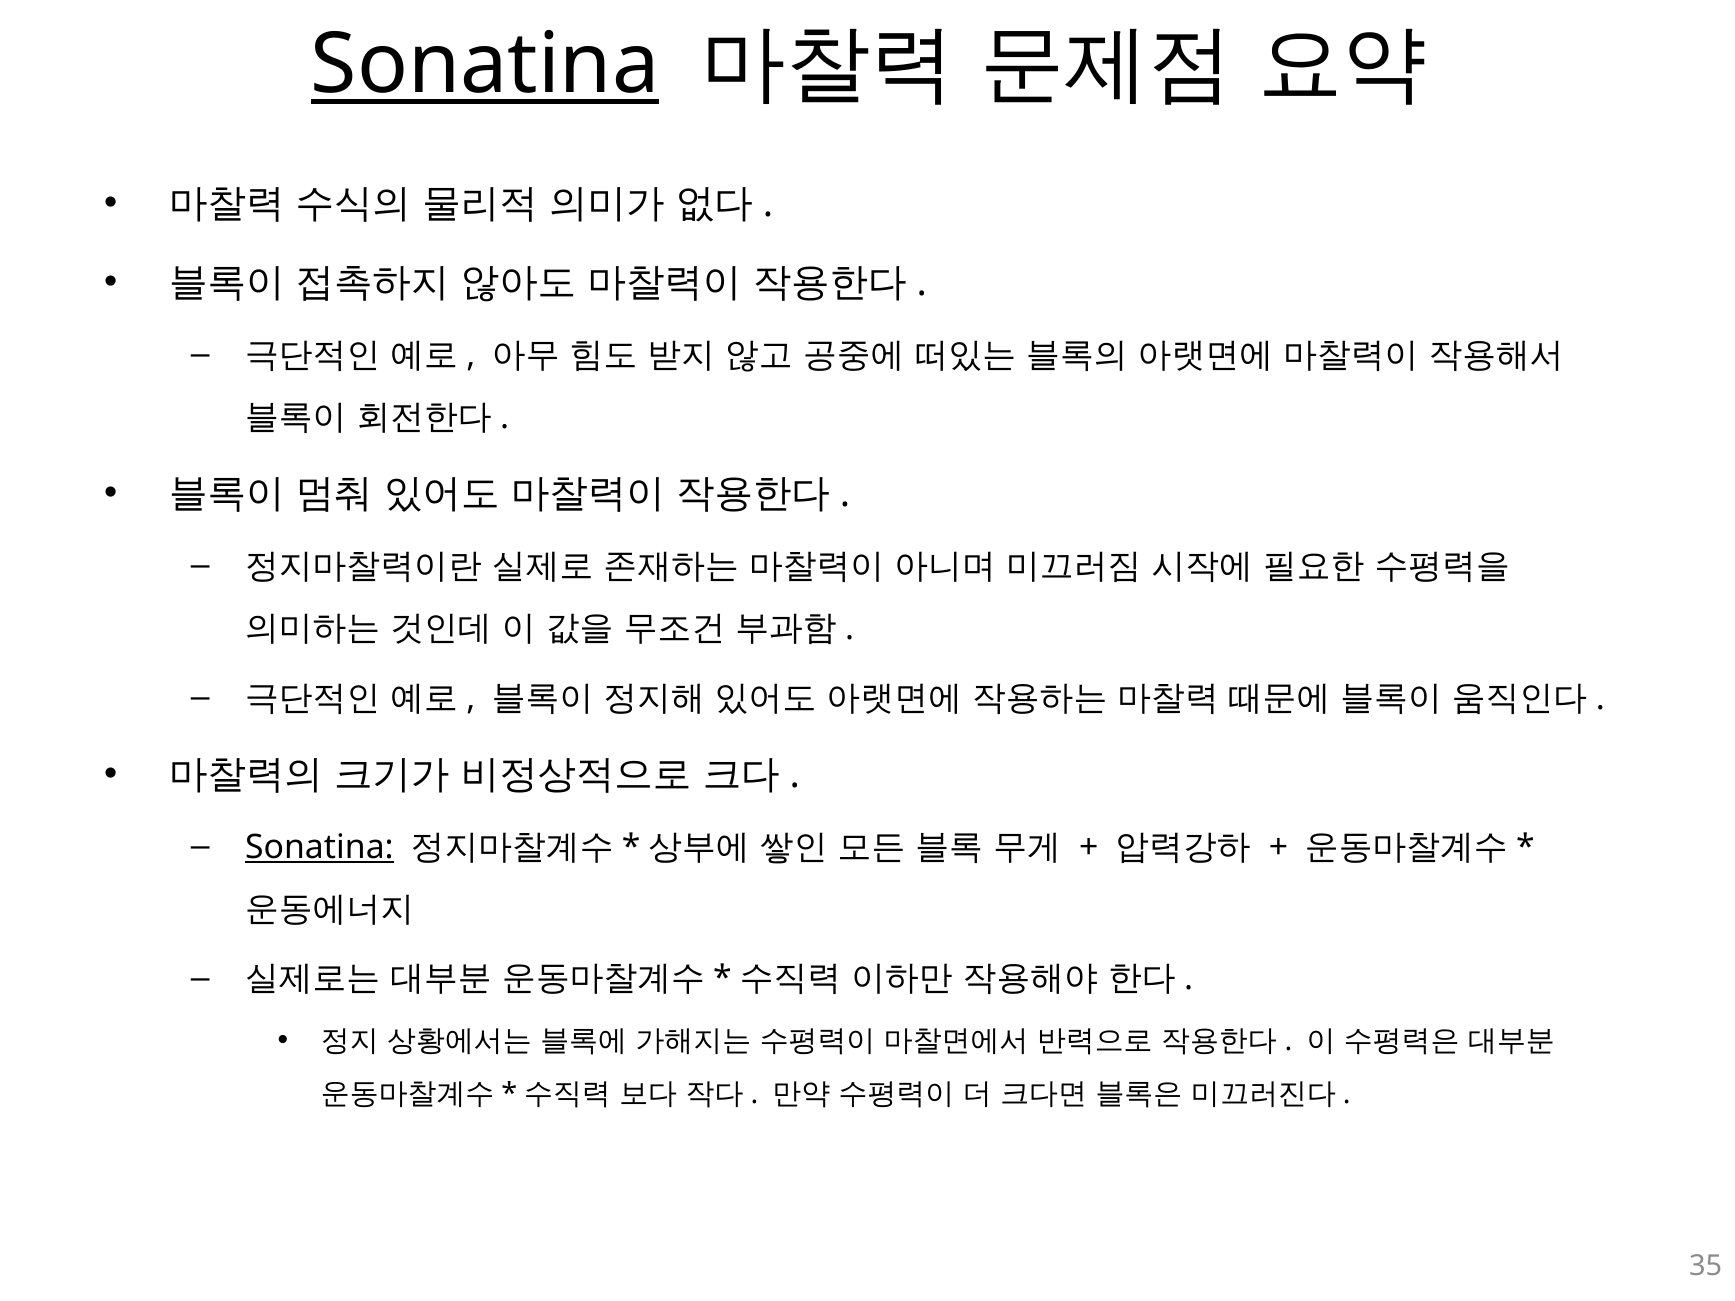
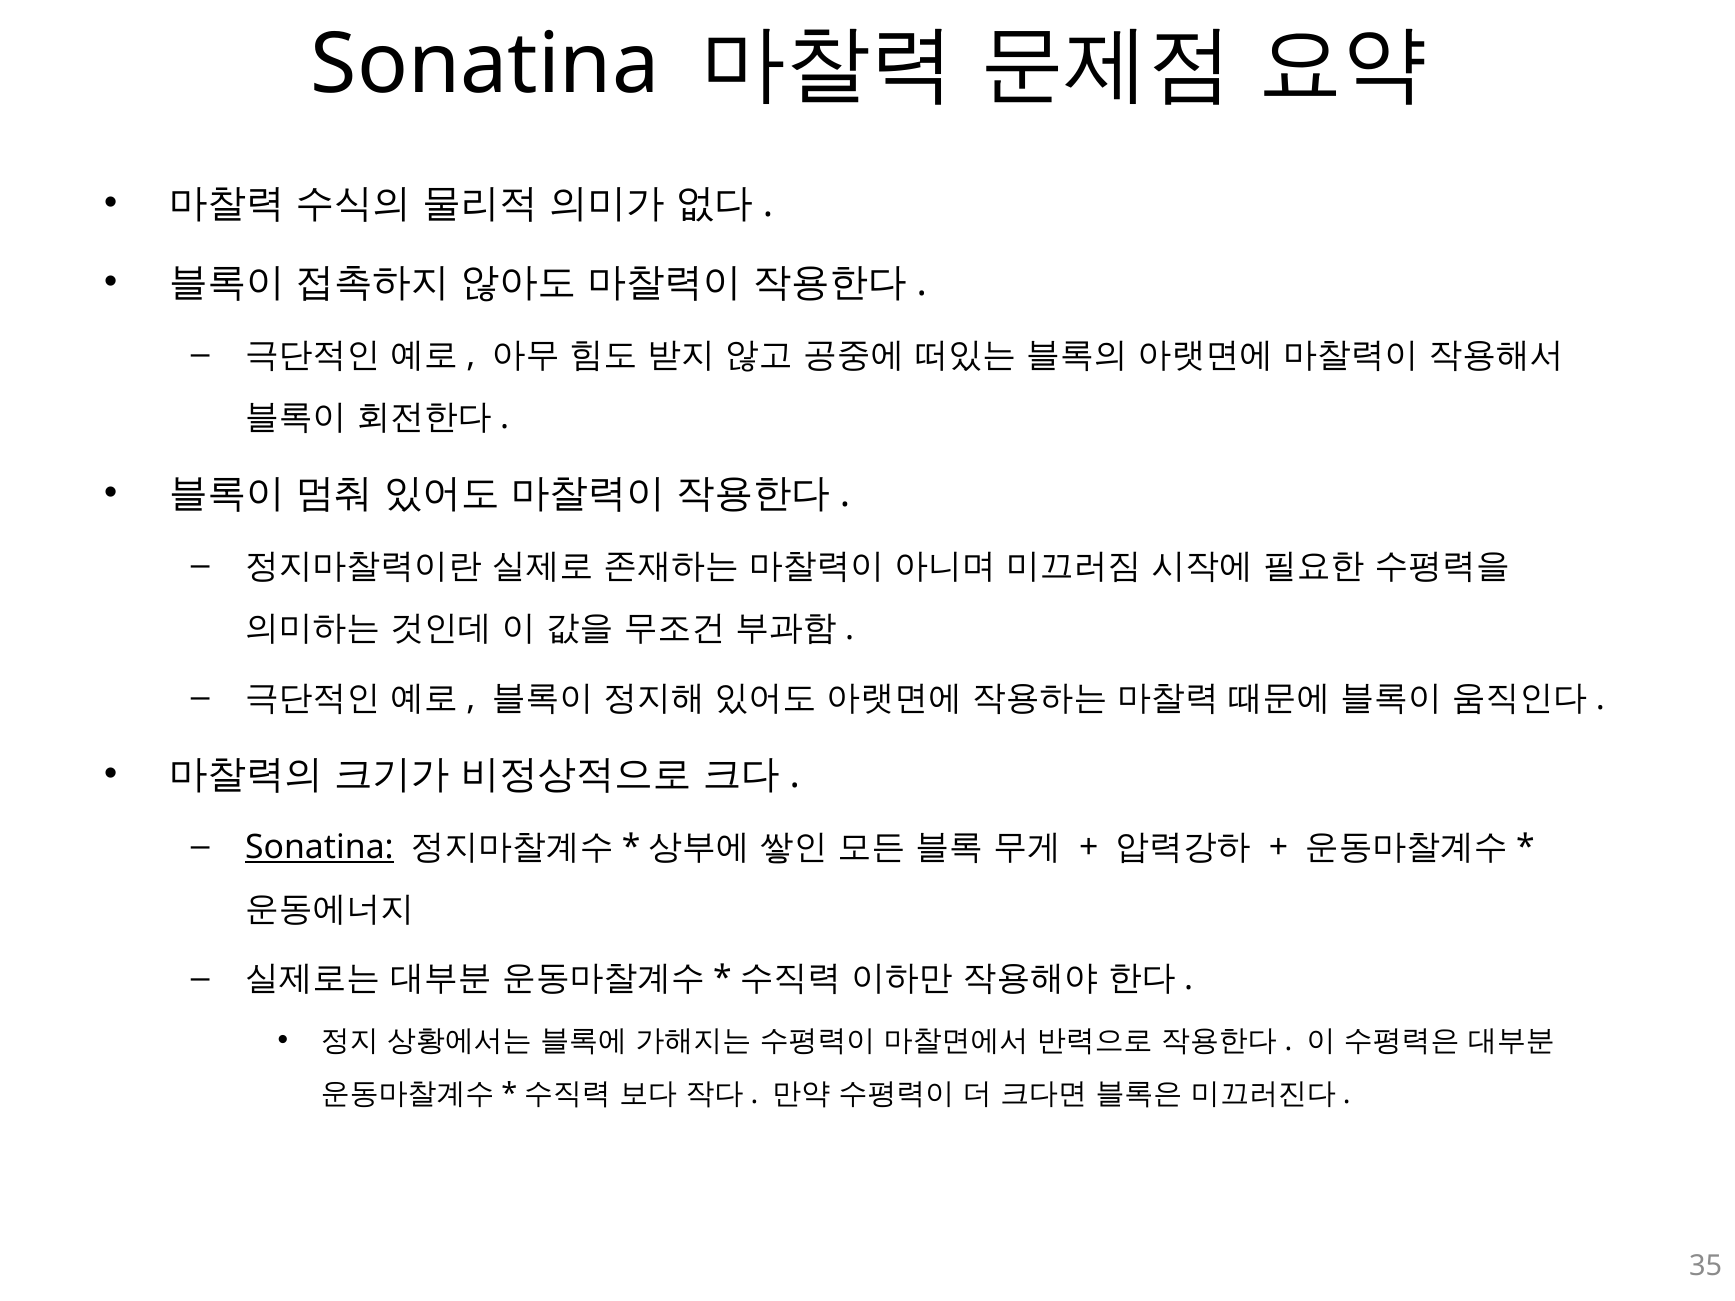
Sonatina at (485, 65) underline: present -> none
